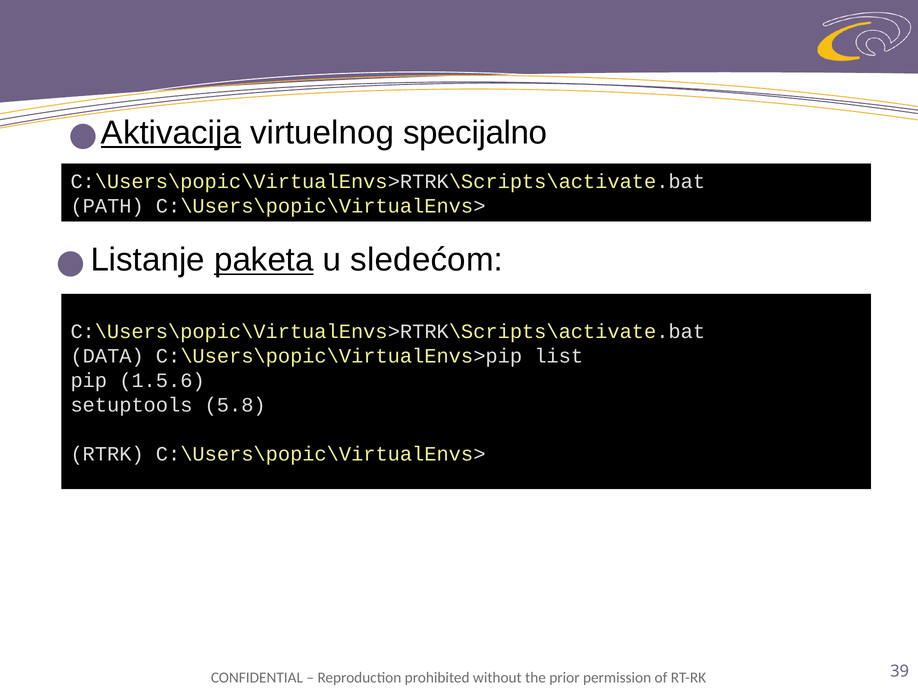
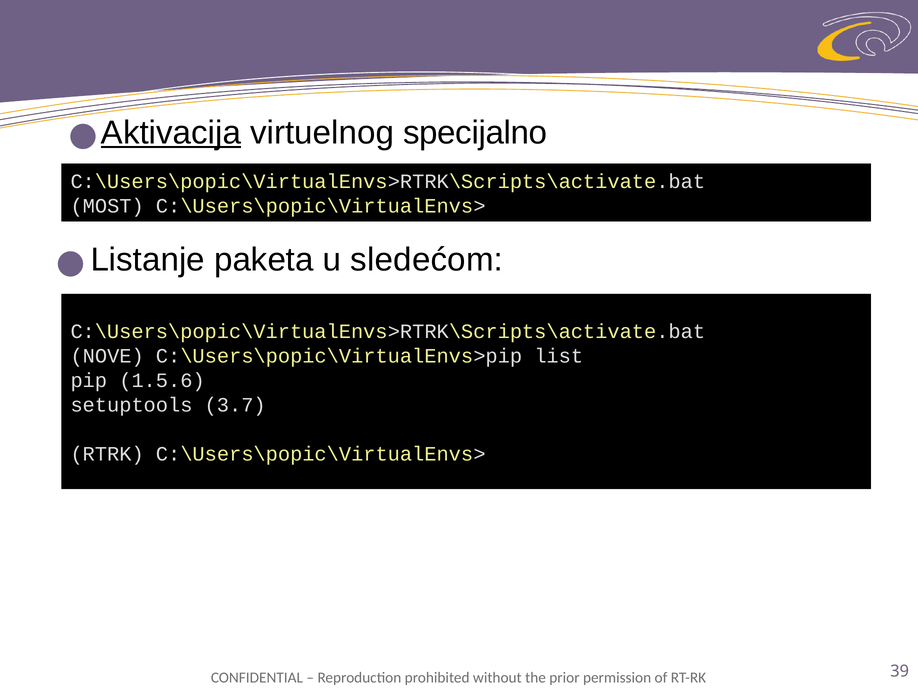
PATH: PATH -> MOST
paketa underline: present -> none
DATA: DATA -> NOVE
5.8: 5.8 -> 3.7
